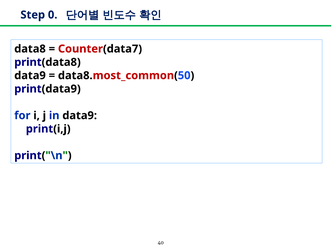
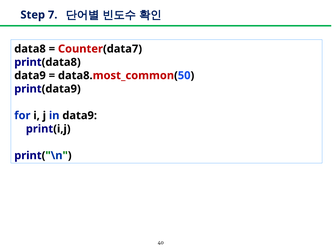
0: 0 -> 7
